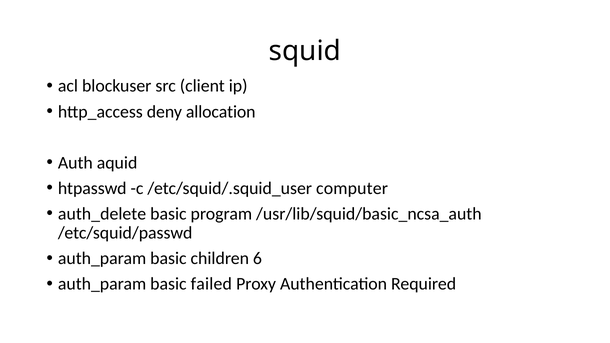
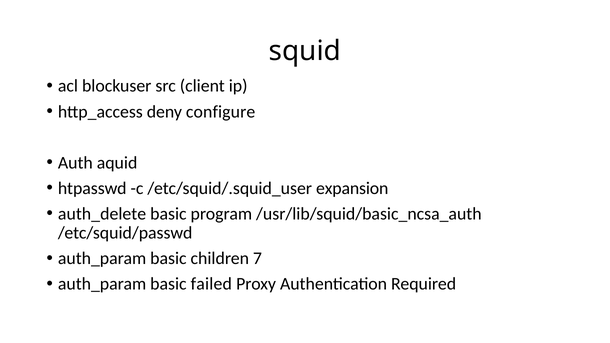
allocation: allocation -> configure
computer: computer -> expansion
6: 6 -> 7
